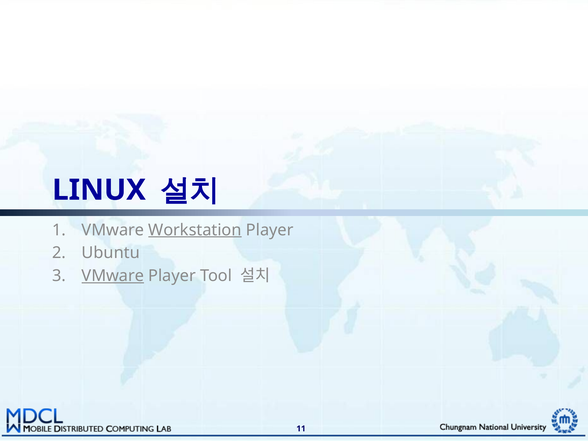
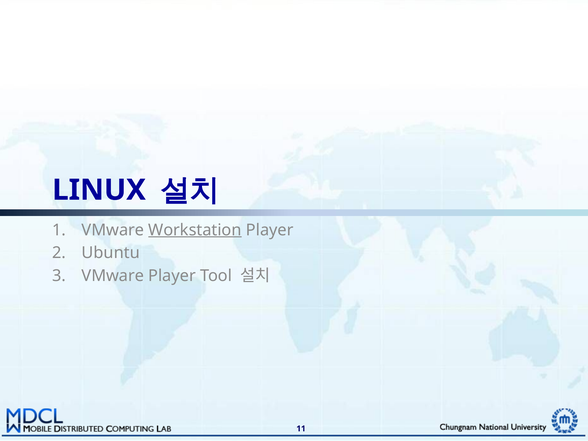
VMware at (113, 276) underline: present -> none
